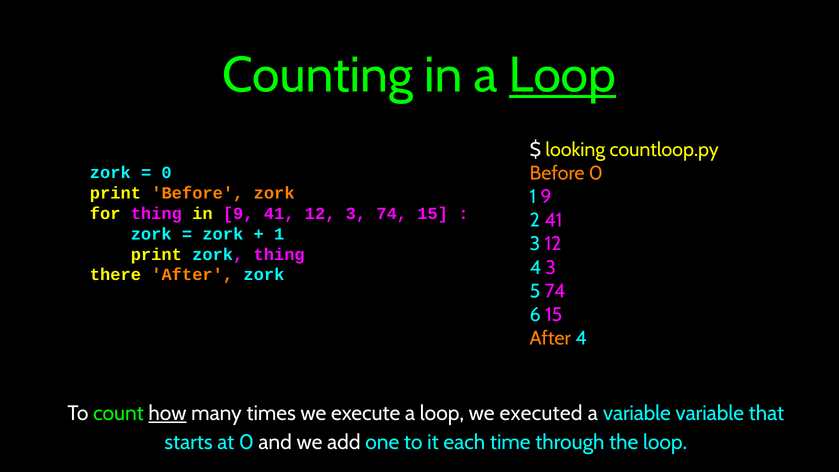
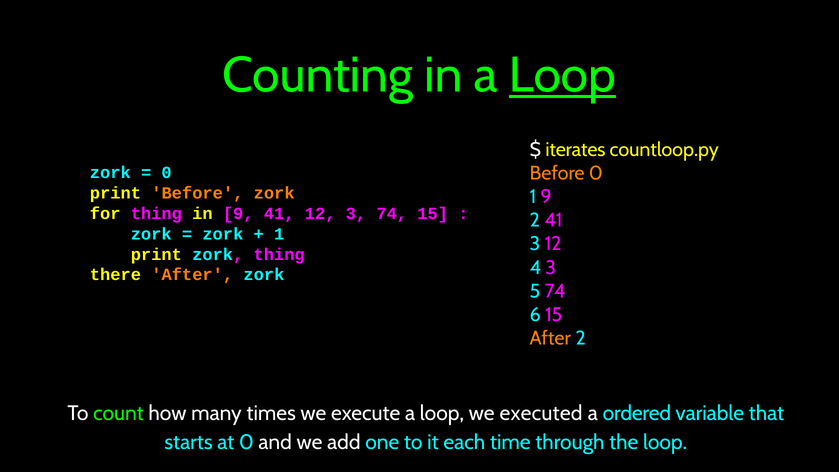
looking: looking -> iterates
After 4: 4 -> 2
how underline: present -> none
a variable: variable -> ordered
